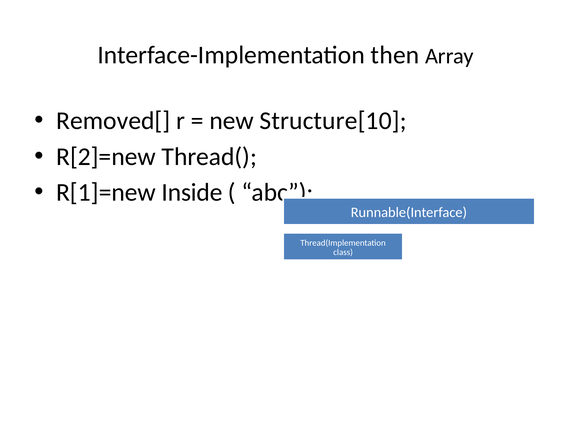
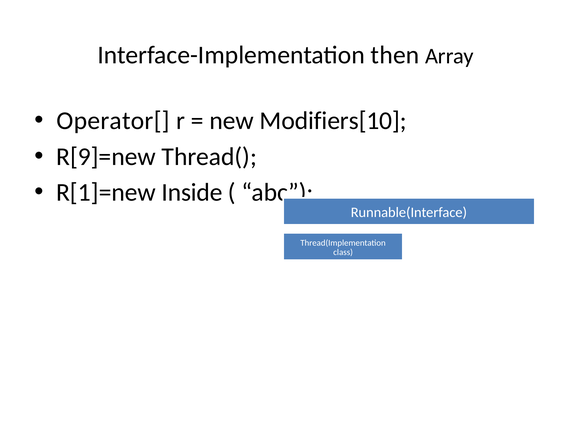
Removed[: Removed[ -> Operator[
Structure[10: Structure[10 -> Modifiers[10
R[2]=new: R[2]=new -> R[9]=new
